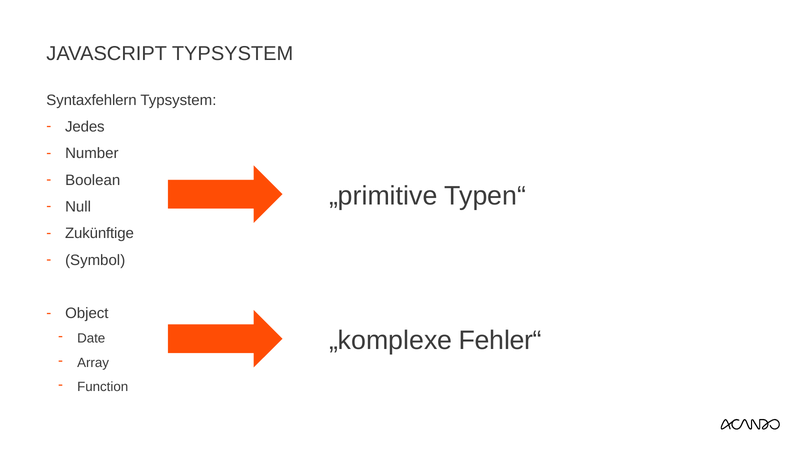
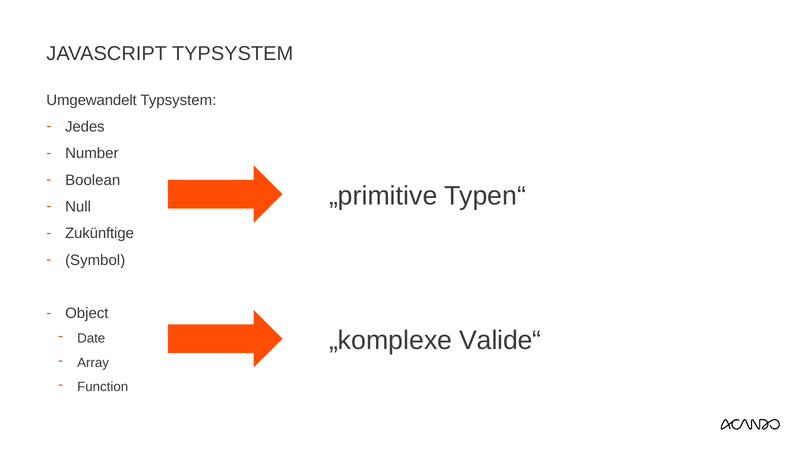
Syntaxfehlern: Syntaxfehlern -> Umgewandelt
Fehler“: Fehler“ -> Valide“
